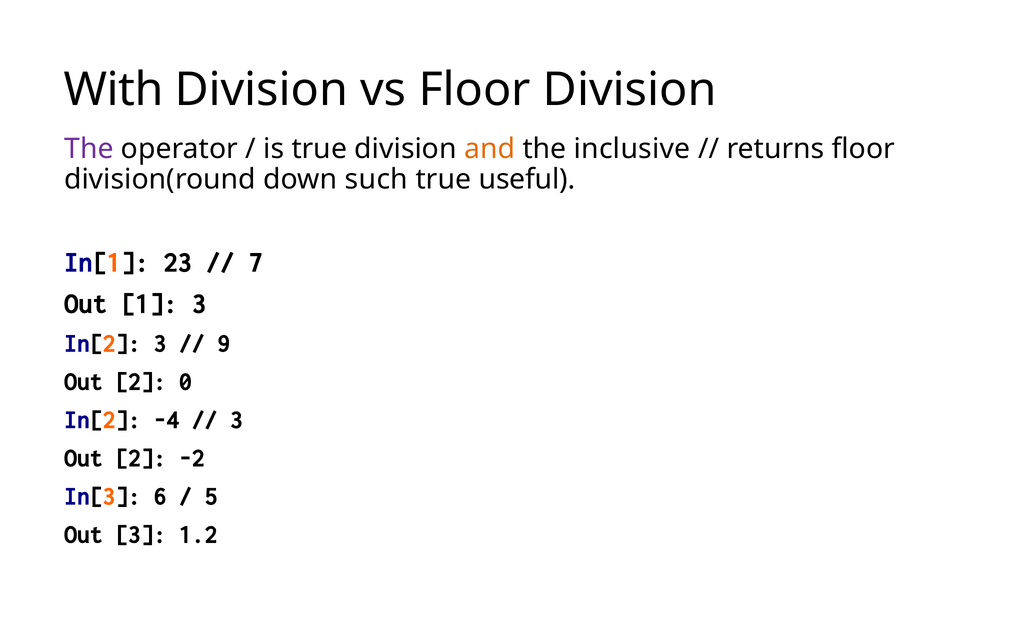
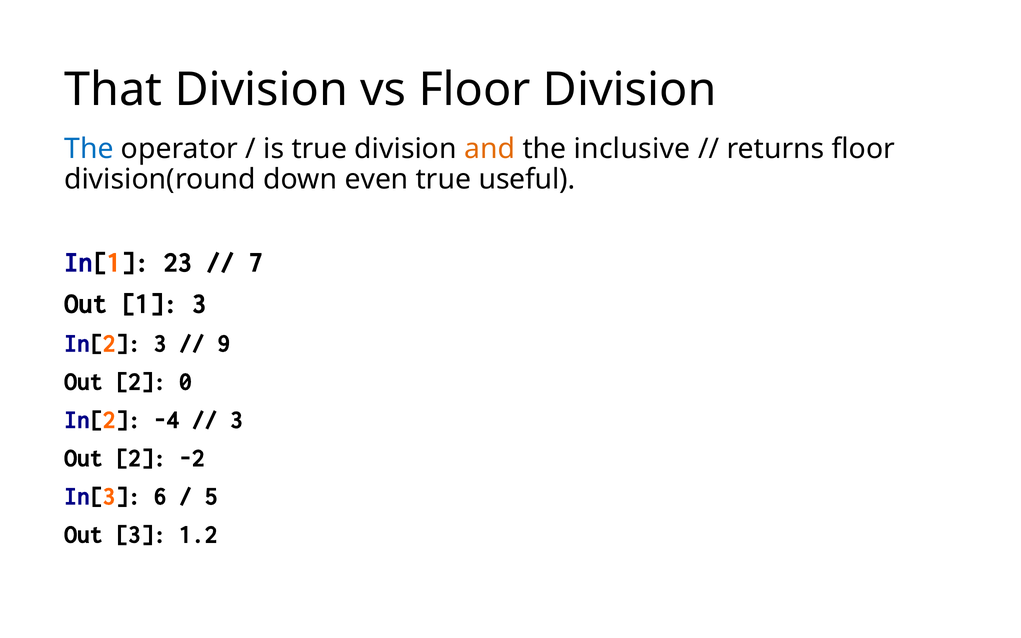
With: With -> That
The at (89, 149) colour: purple -> blue
such: such -> even
